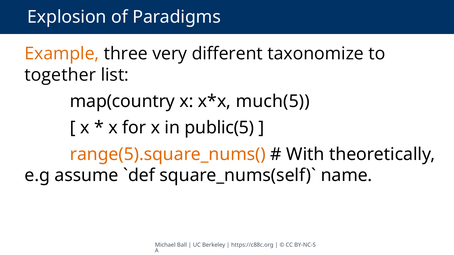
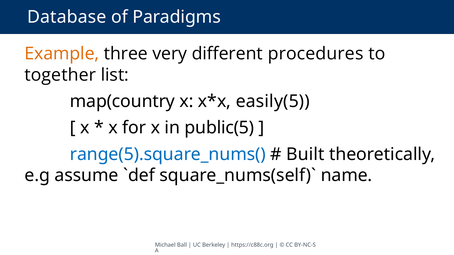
Explosion: Explosion -> Database
taxonomize: taxonomize -> procedures
much(5: much(5 -> easily(5
range(5).square_nums( colour: orange -> blue
With: With -> Built
